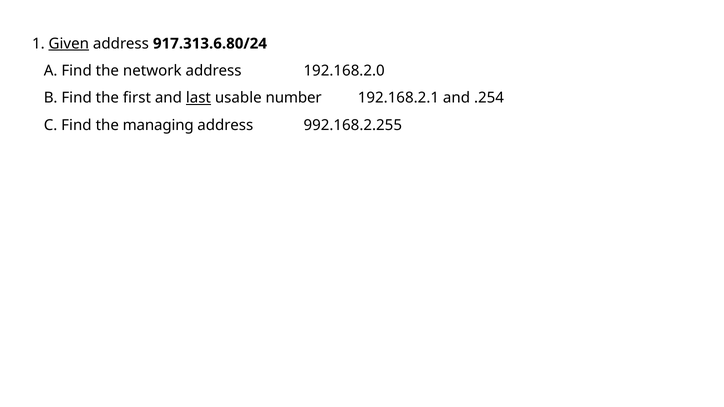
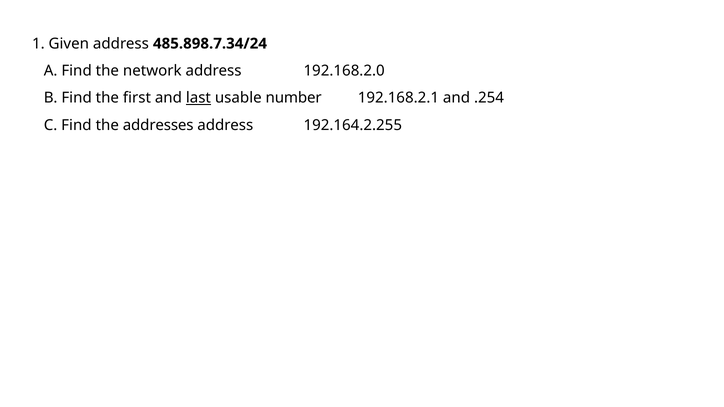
Given underline: present -> none
917.313.6.80/24: 917.313.6.80/24 -> 485.898.7.34/24
managing: managing -> addresses
992.168.2.255: 992.168.2.255 -> 192.164.2.255
